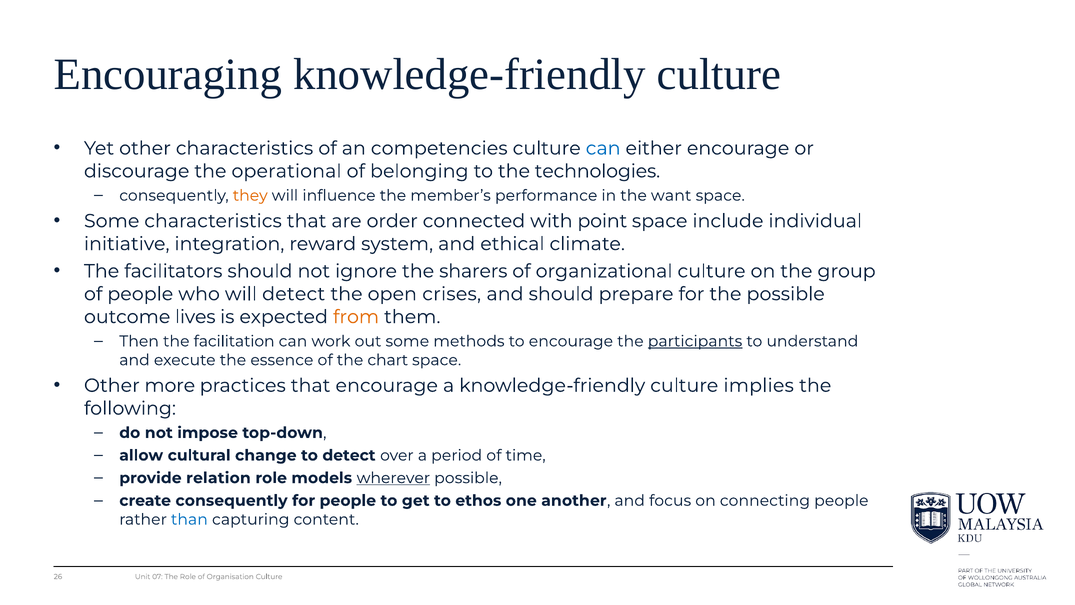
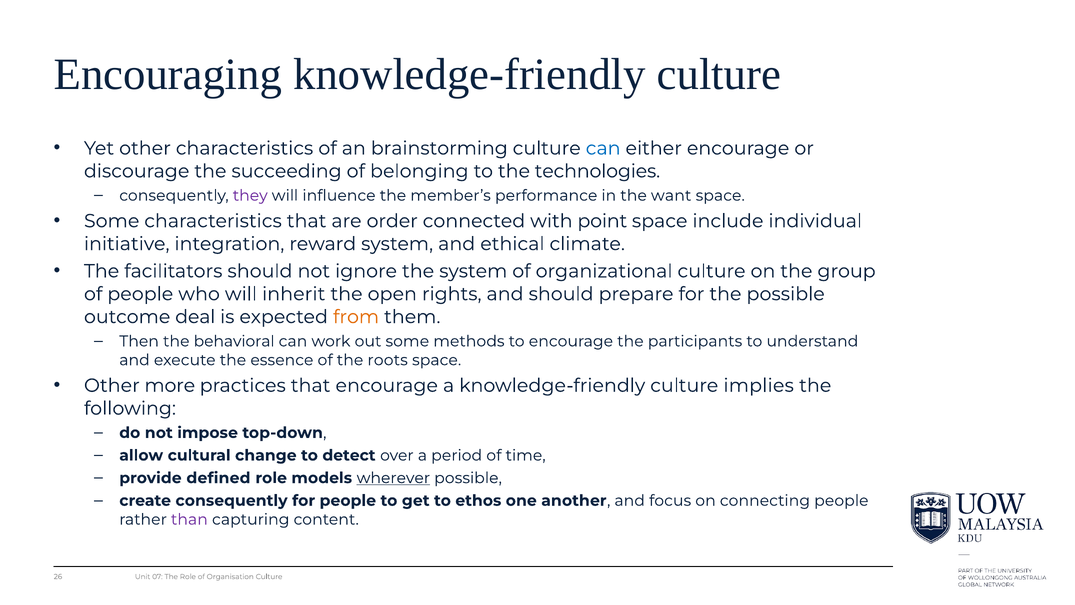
competencies: competencies -> brainstorming
operational: operational -> succeeding
they colour: orange -> purple
the sharers: sharers -> system
will detect: detect -> inherit
crises: crises -> rights
lives: lives -> deal
facilitation: facilitation -> behavioral
participants underline: present -> none
chart: chart -> roots
relation: relation -> defined
than colour: blue -> purple
